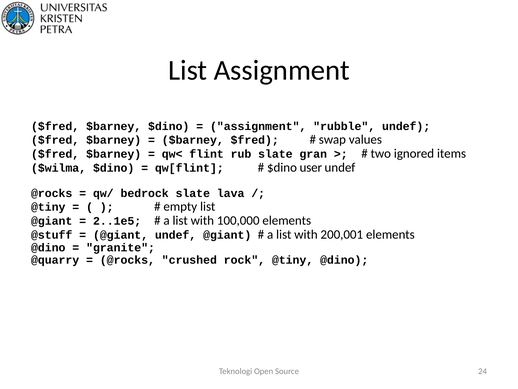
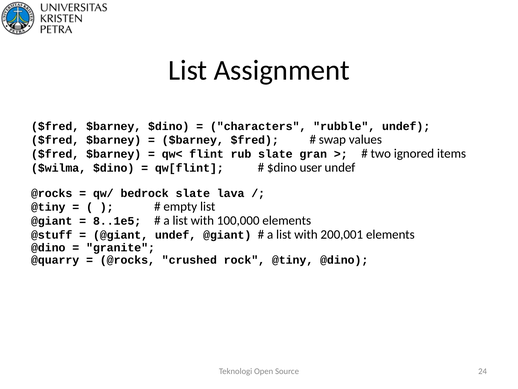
assignment at (258, 126): assignment -> characters
2..1e5: 2..1e5 -> 8..1e5
